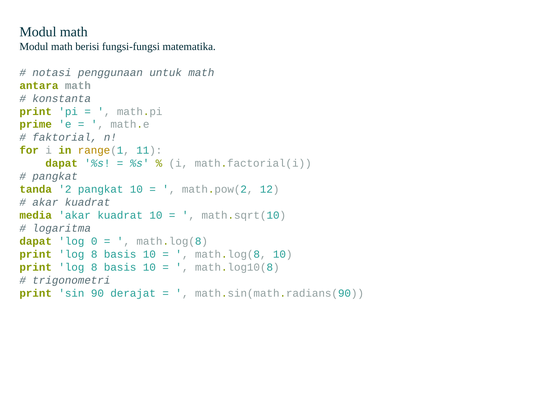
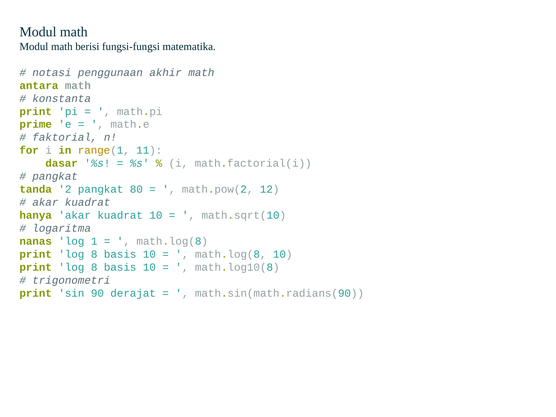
untuk: untuk -> akhir
dapat at (62, 163): dapat -> dasar
pangkat 10: 10 -> 80
media: media -> hanya
dapat at (36, 241): dapat -> nanas
0: 0 -> 1
